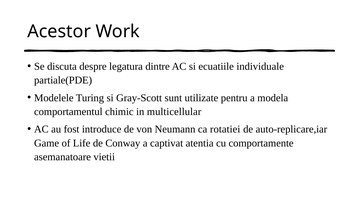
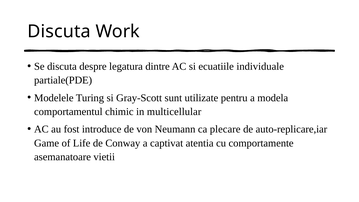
Acestor at (59, 32): Acestor -> Discuta
rotatiei: rotatiei -> plecare
